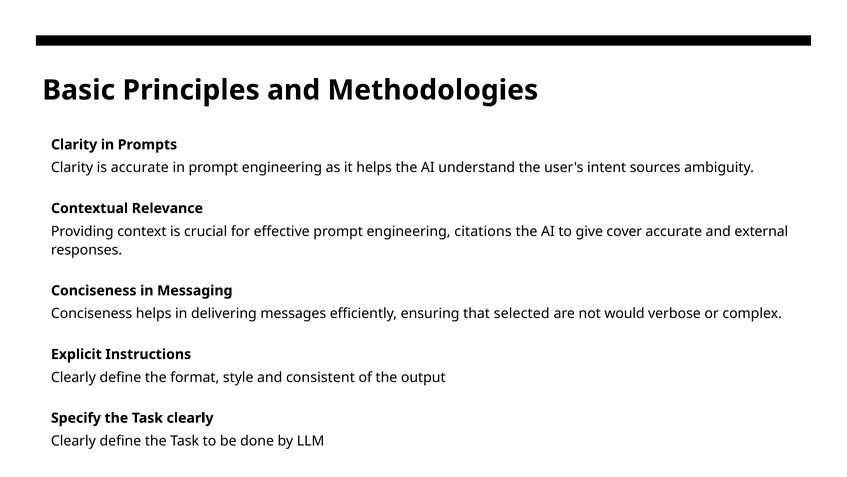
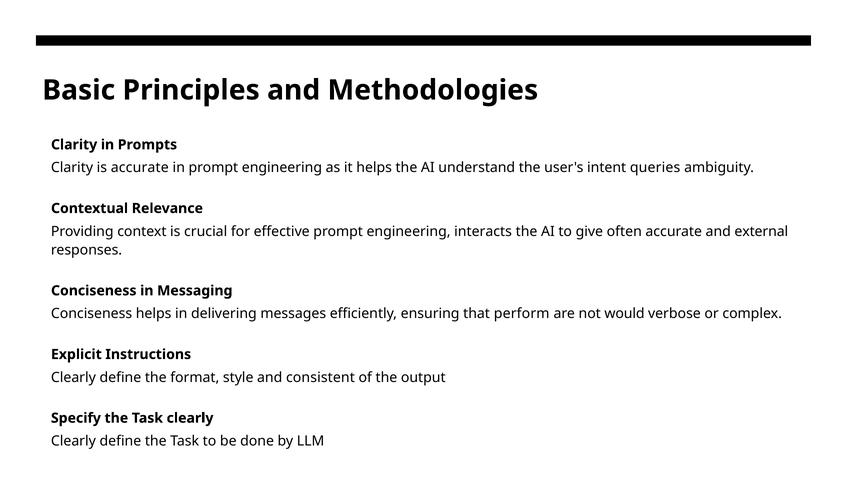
sources: sources -> queries
citations: citations -> interacts
cover: cover -> often
selected: selected -> perform
